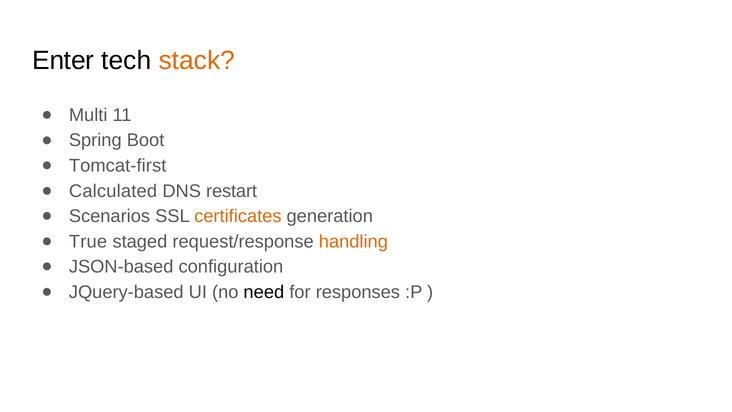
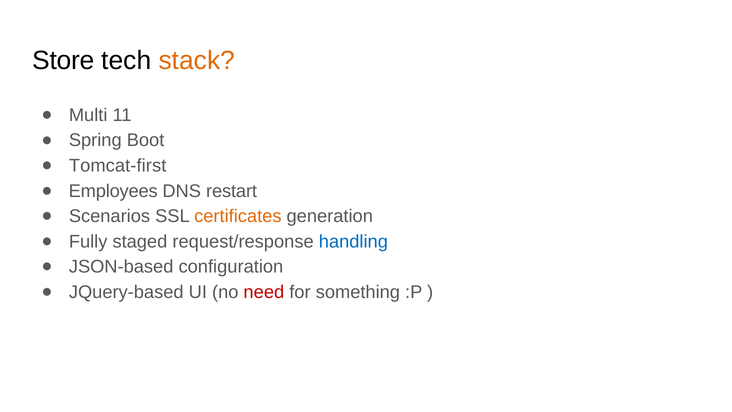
Enter: Enter -> Store
Calculated: Calculated -> Employees
True: True -> Fully
handling colour: orange -> blue
need colour: black -> red
responses: responses -> something
